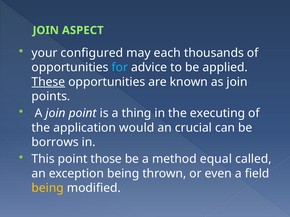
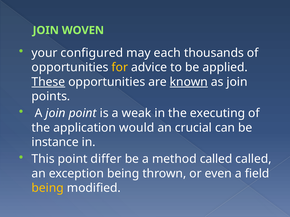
ASPECT: ASPECT -> WOVEN
for colour: light blue -> yellow
known underline: none -> present
thing: thing -> weak
borrows: borrows -> instance
those: those -> differ
method equal: equal -> called
